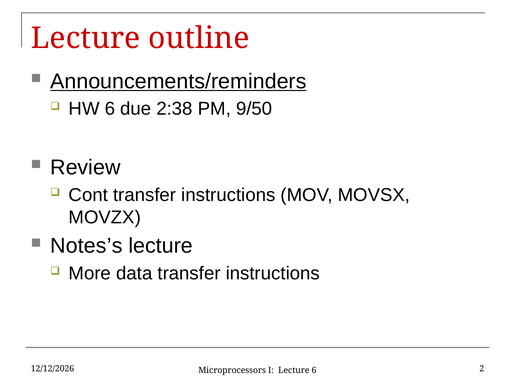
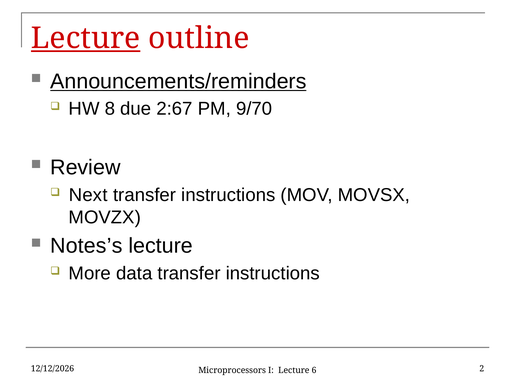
Lecture at (86, 38) underline: none -> present
HW 6: 6 -> 8
2:38: 2:38 -> 2:67
9/50: 9/50 -> 9/70
Cont: Cont -> Next
